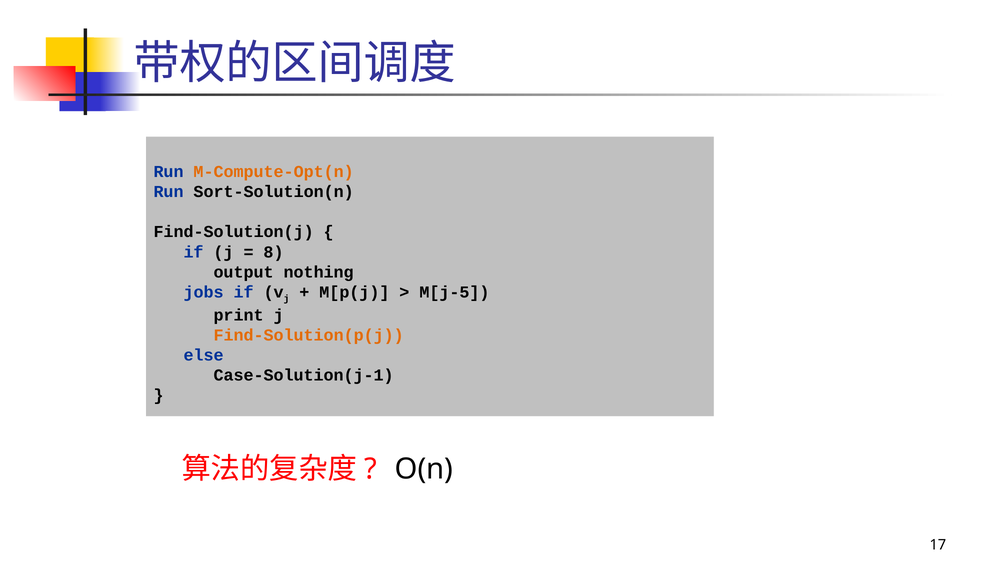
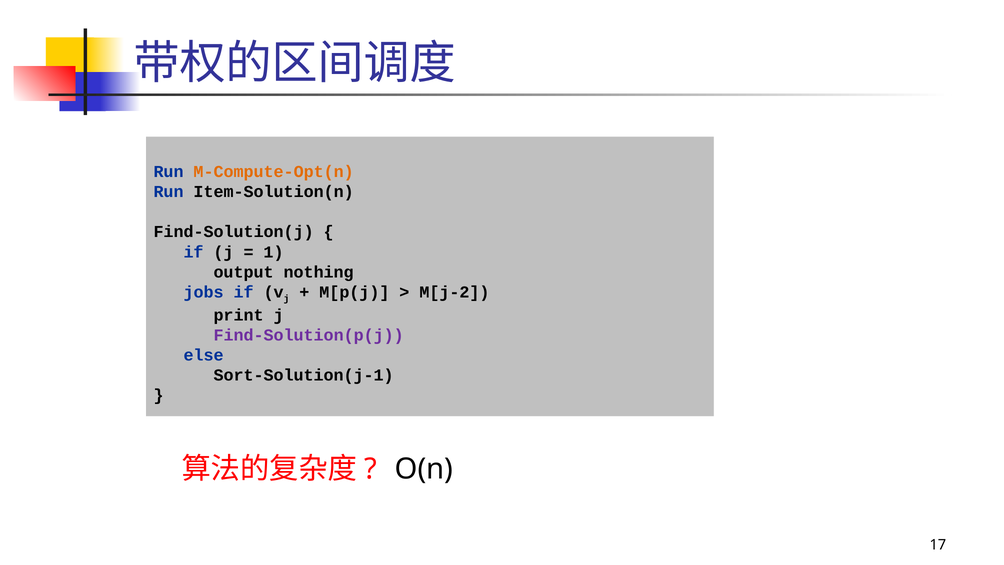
Sort-Solution(n: Sort-Solution(n -> Item-Solution(n
8: 8 -> 1
M[j-5: M[j-5 -> M[j-2
Find-Solution(p(j colour: orange -> purple
Case-Solution(j-1: Case-Solution(j-1 -> Sort-Solution(j-1
